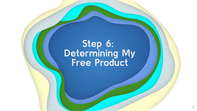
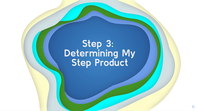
6: 6 -> 3
Free at (81, 63): Free -> Step
